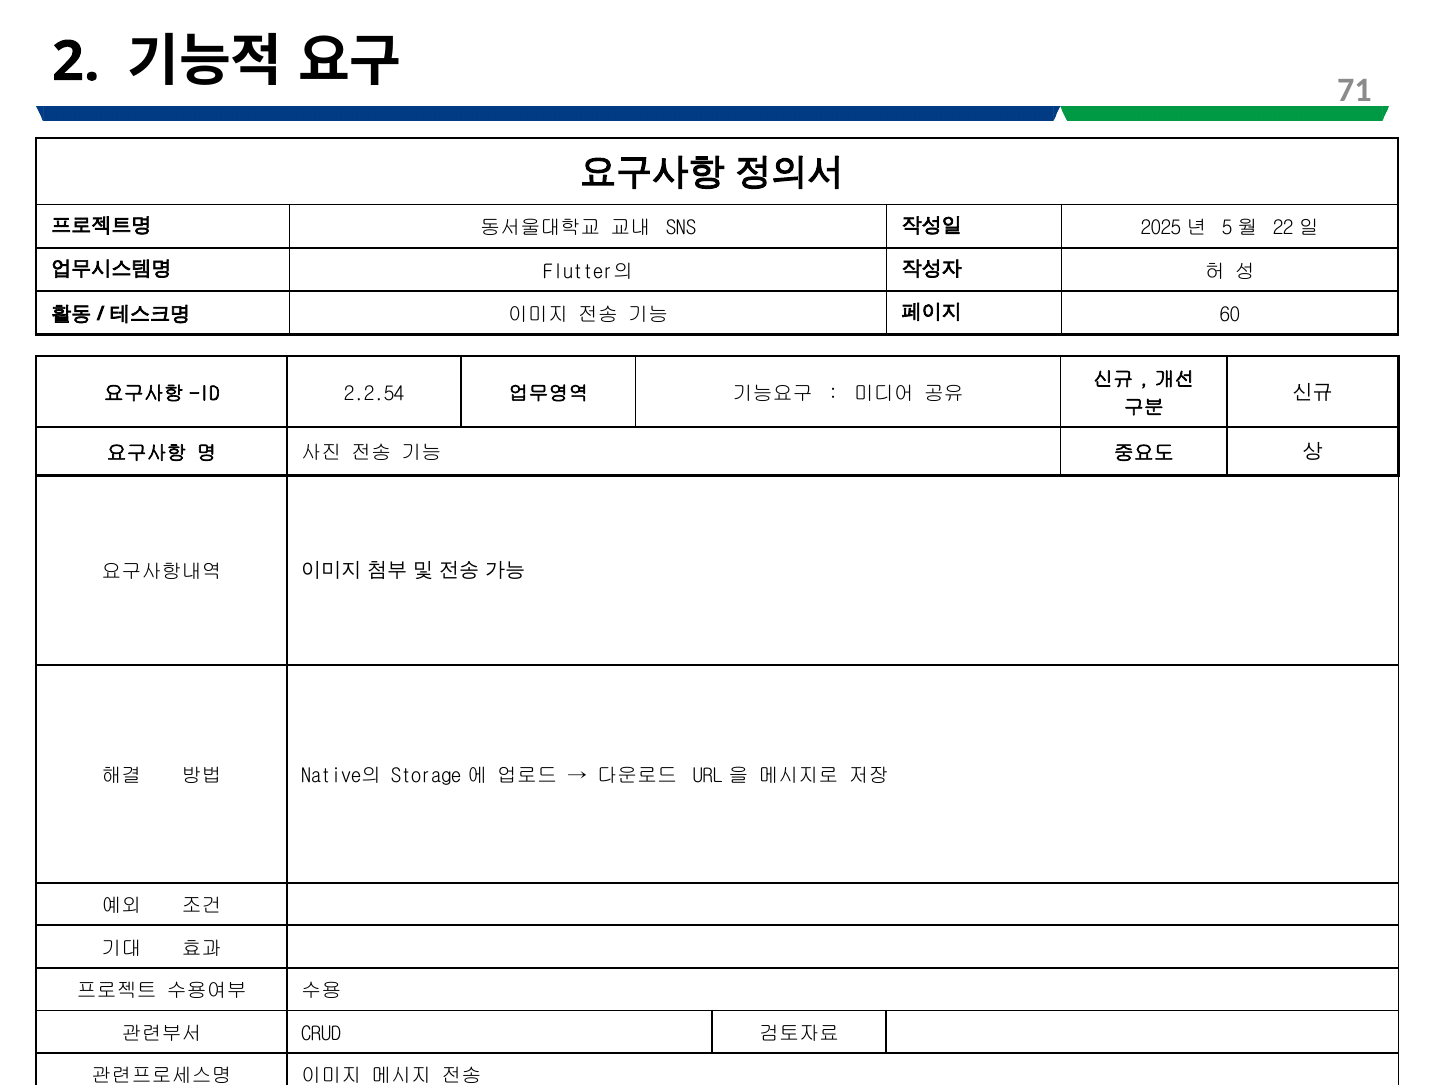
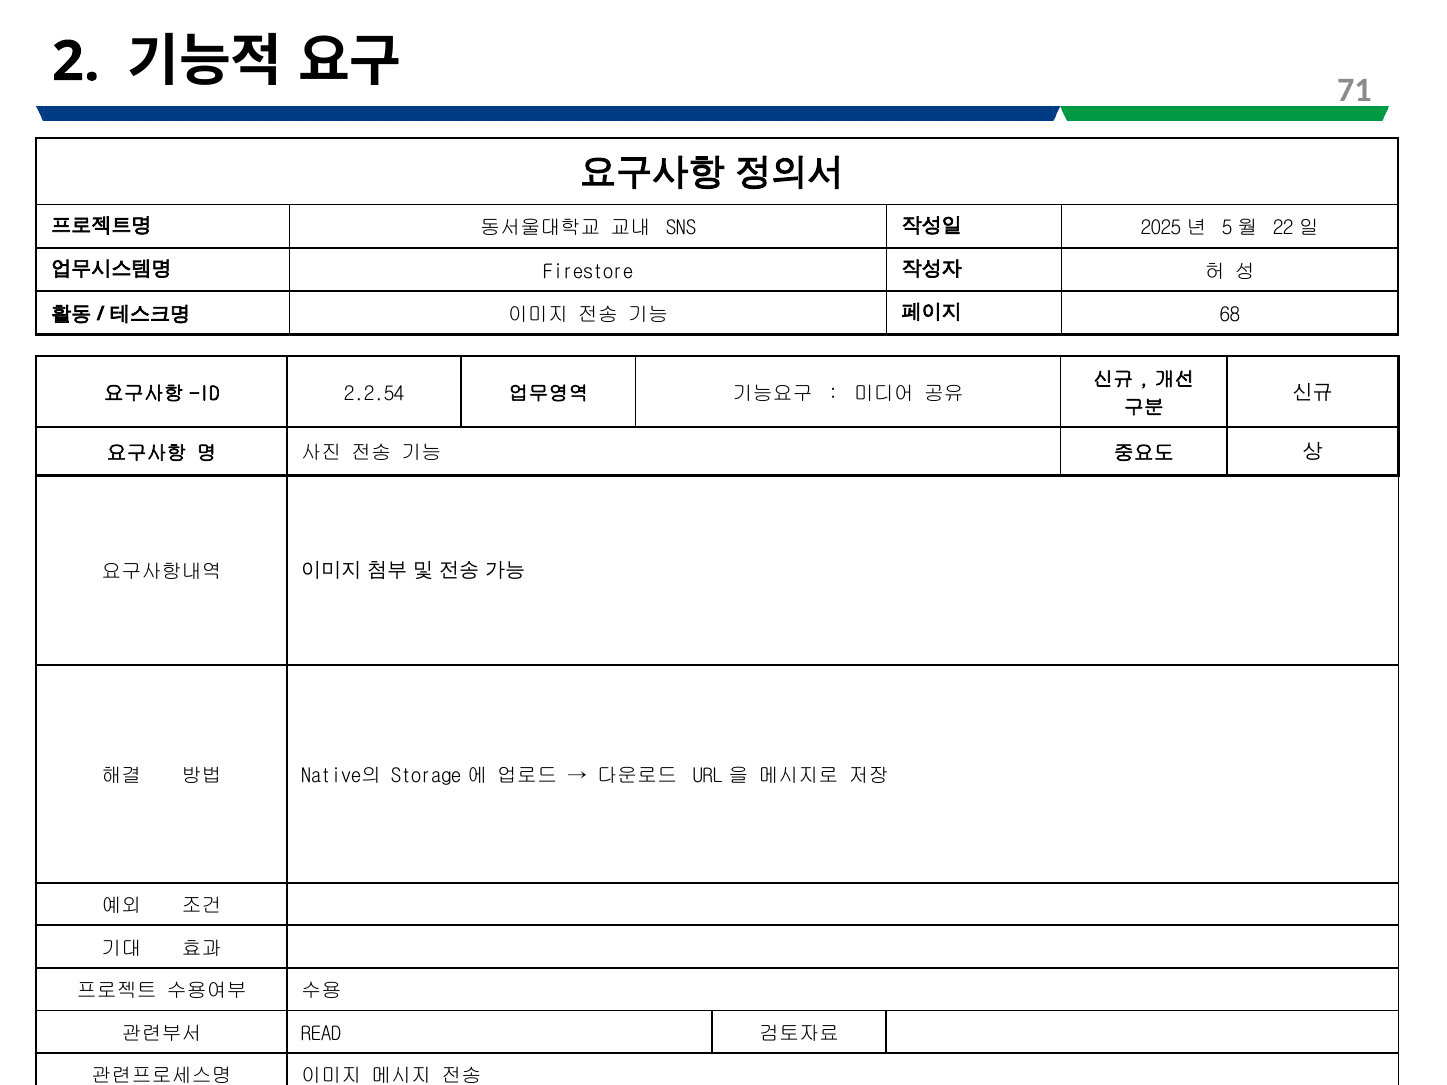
Flutter의: Flutter의 -> Firestore
60: 60 -> 68
CRUD: CRUD -> READ
